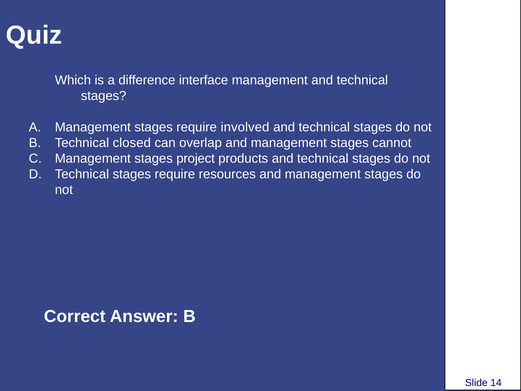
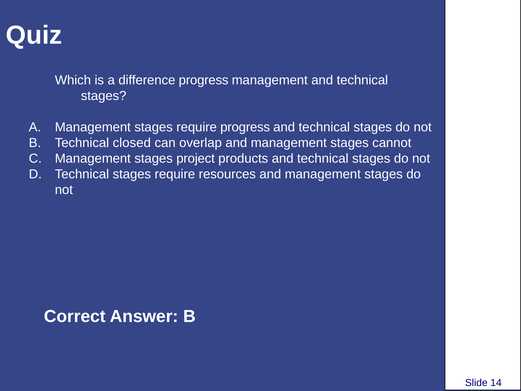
difference interface: interface -> progress
require involved: involved -> progress
